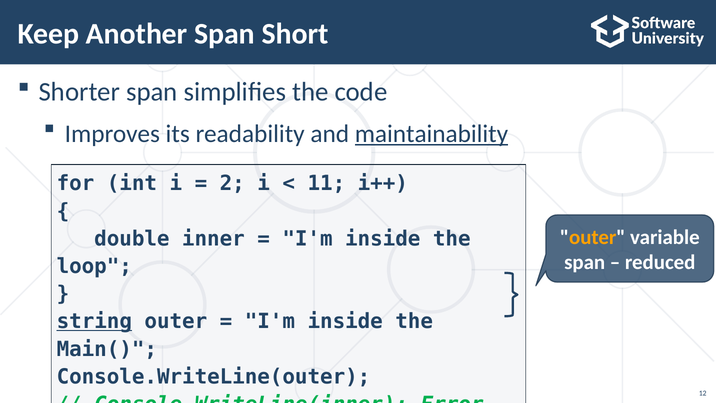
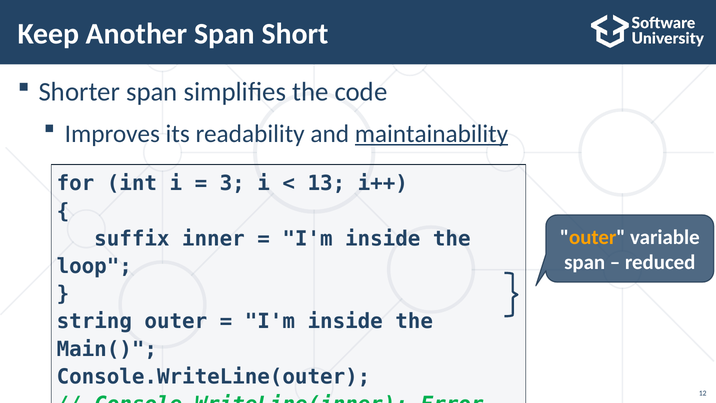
2: 2 -> 3
11: 11 -> 13
double: double -> suffix
string underline: present -> none
